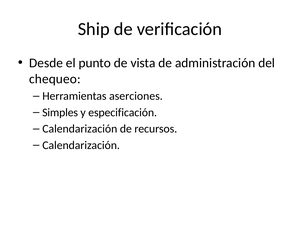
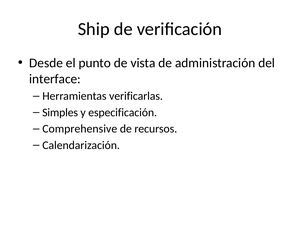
chequeo: chequeo -> interface
aserciones: aserciones -> verificarlas
Calendarización at (80, 129): Calendarización -> Comprehensive
